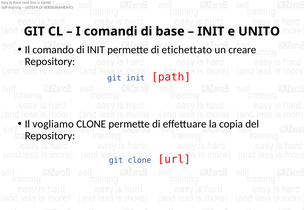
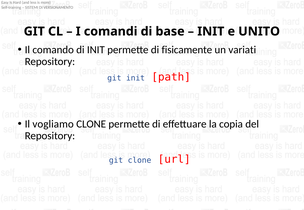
etichettato: etichettato -> fisicamente
creare: creare -> variati
